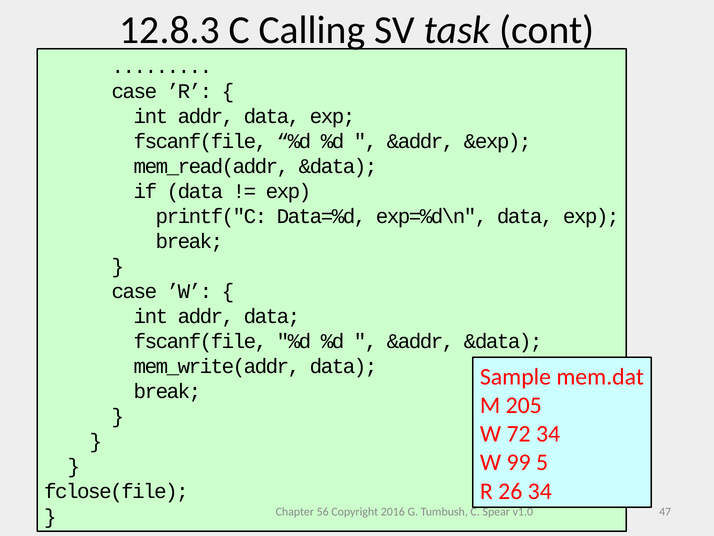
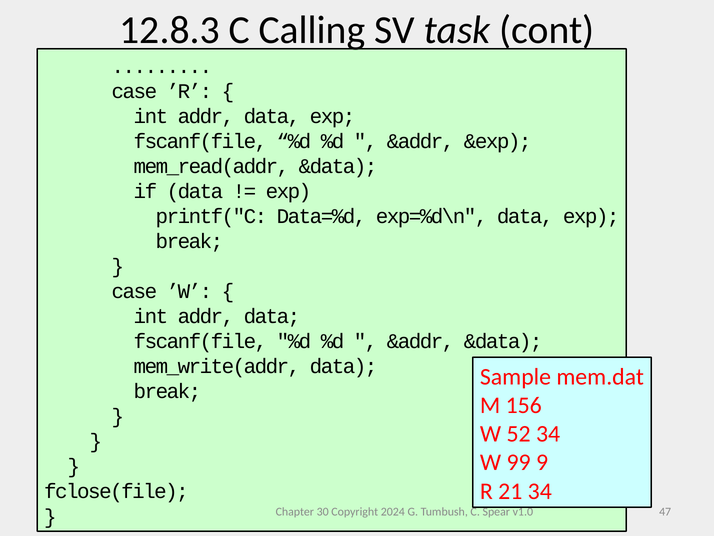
205: 205 -> 156
72: 72 -> 52
5: 5 -> 9
26: 26 -> 21
56: 56 -> 30
2016: 2016 -> 2024
